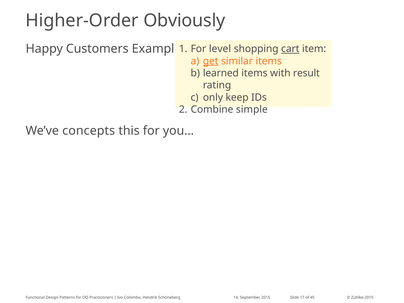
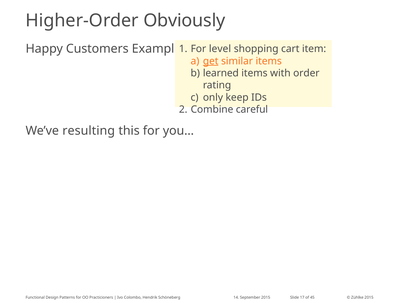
cart underline: present -> none
result: result -> order
simple: simple -> careful
concepts: concepts -> resulting
